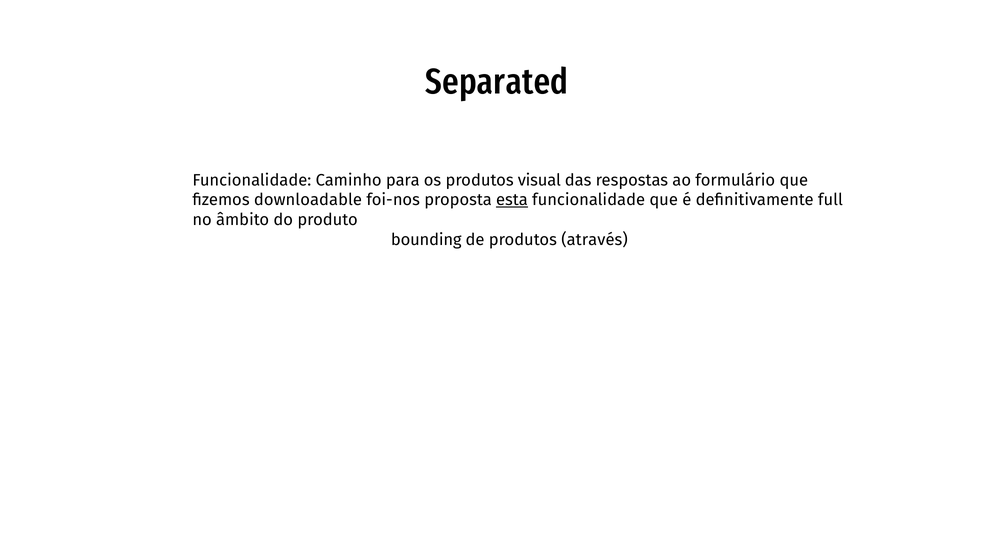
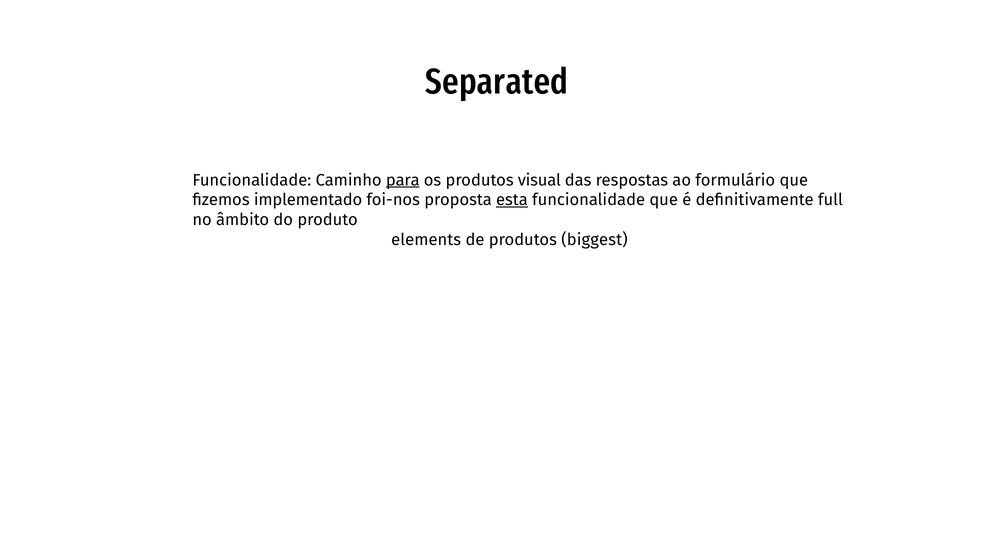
para underline: none -> present
downloadable: downloadable -> implementado
bounding: bounding -> elements
através: através -> biggest
